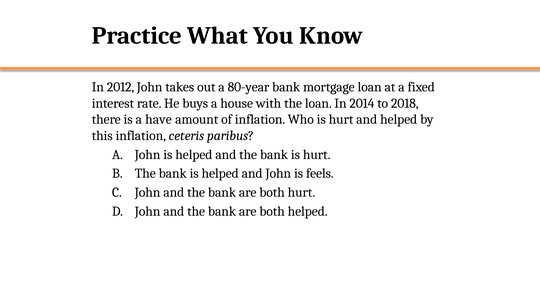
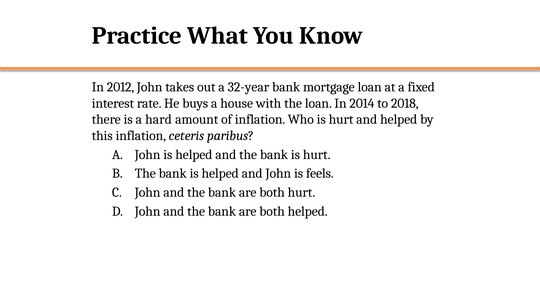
80-year: 80-year -> 32-year
have: have -> hard
